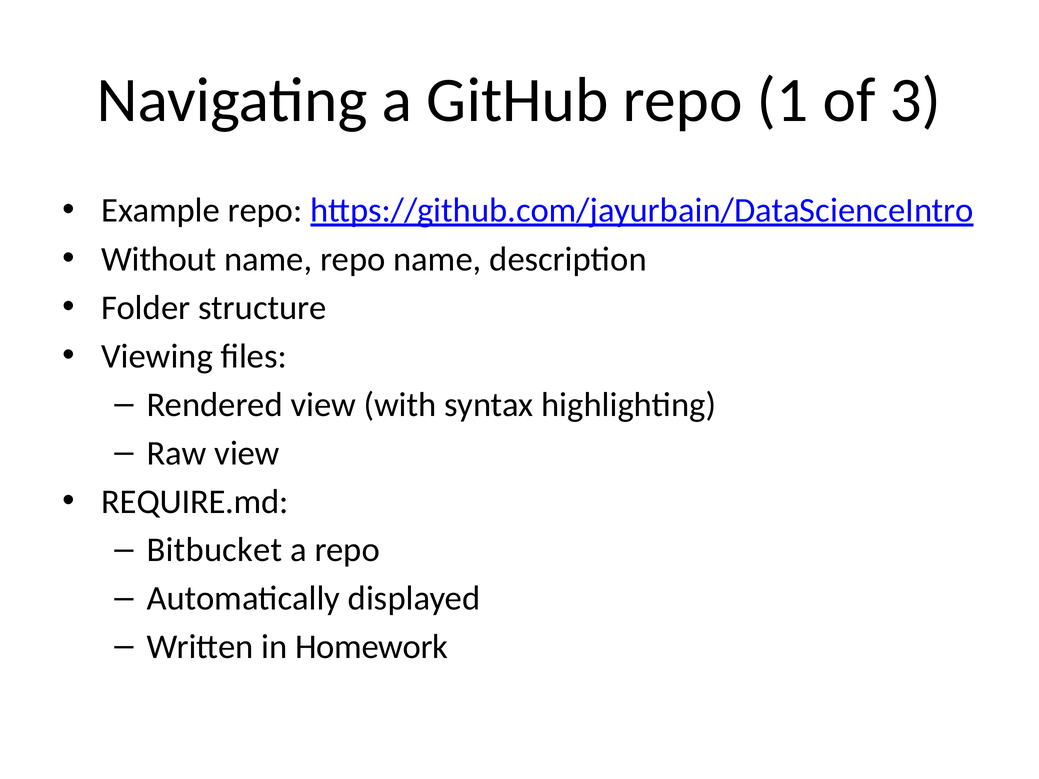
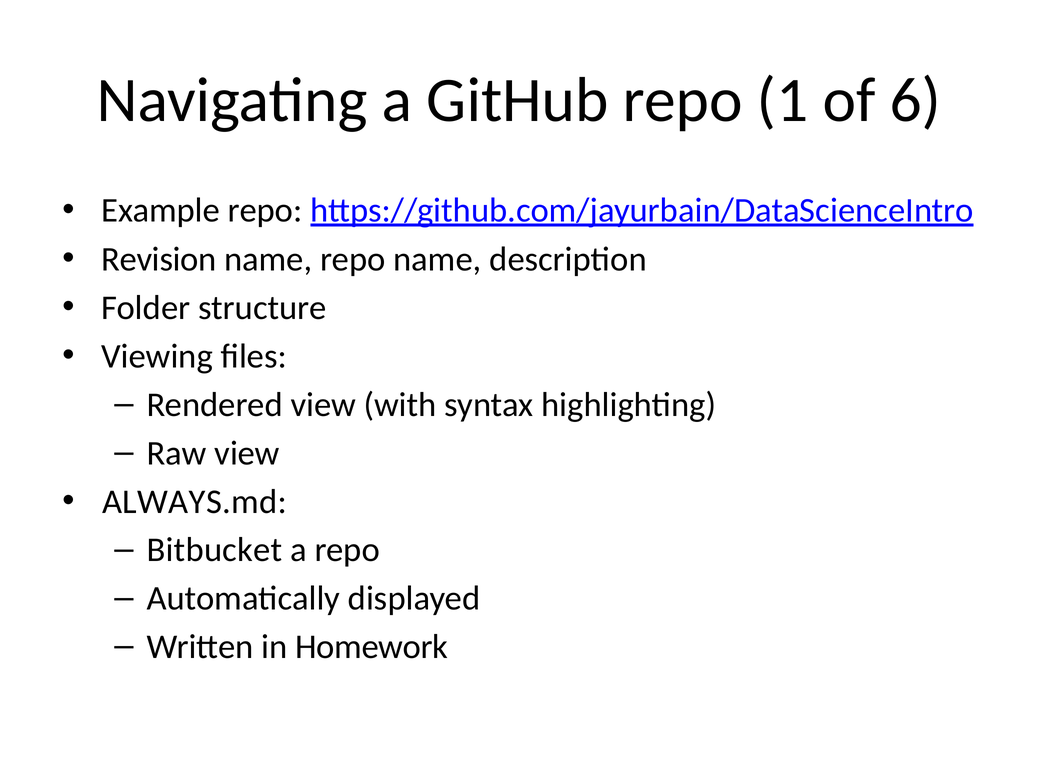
3: 3 -> 6
Without: Without -> Revision
REQUIRE.md: REQUIRE.md -> ALWAYS.md
